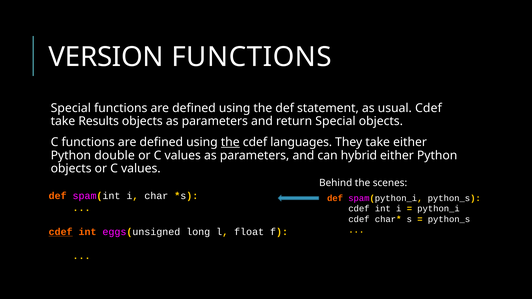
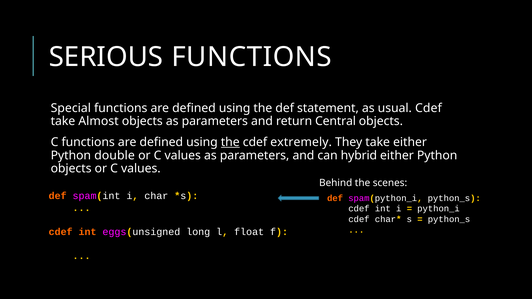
VERSION: VERSION -> SERIOUS
Results: Results -> Almost
return Special: Special -> Central
languages: languages -> extremely
cdef at (61, 232) underline: present -> none
